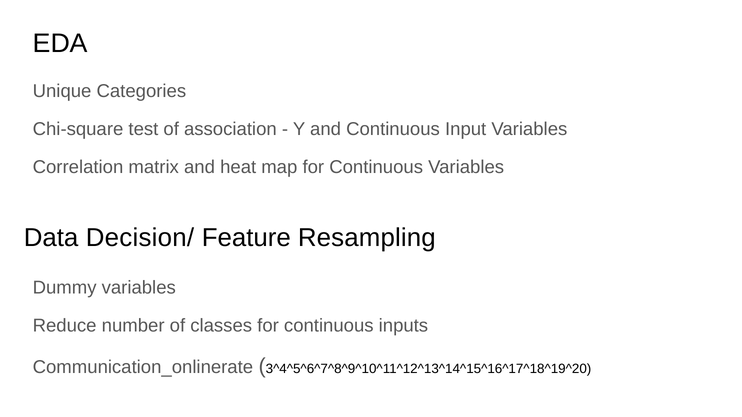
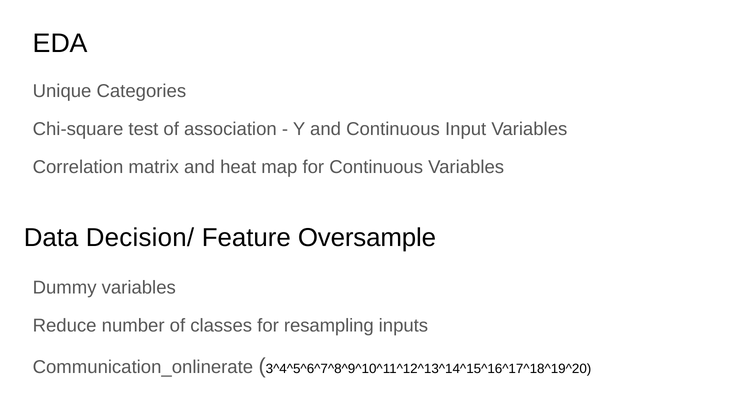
Resampling: Resampling -> Oversample
classes for continuous: continuous -> resampling
